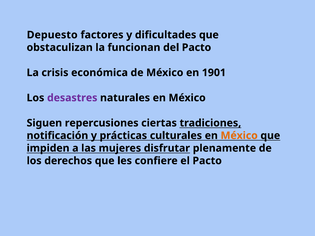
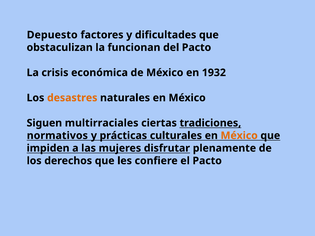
1901: 1901 -> 1932
desastres colour: purple -> orange
repercusiones: repercusiones -> multirraciales
notificación: notificación -> normativos
